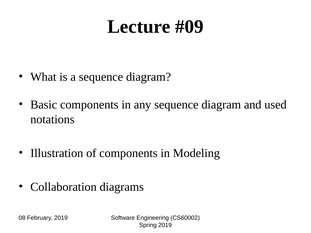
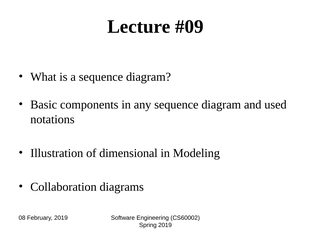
of components: components -> dimensional
